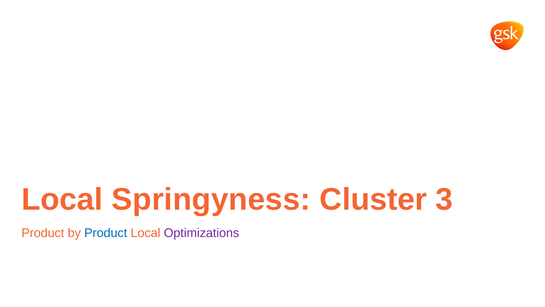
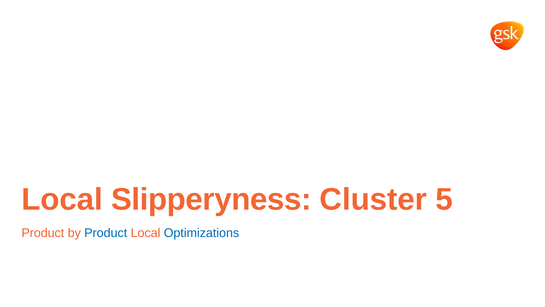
Springyness: Springyness -> Slipperyness
3: 3 -> 5
Optimizations colour: purple -> blue
